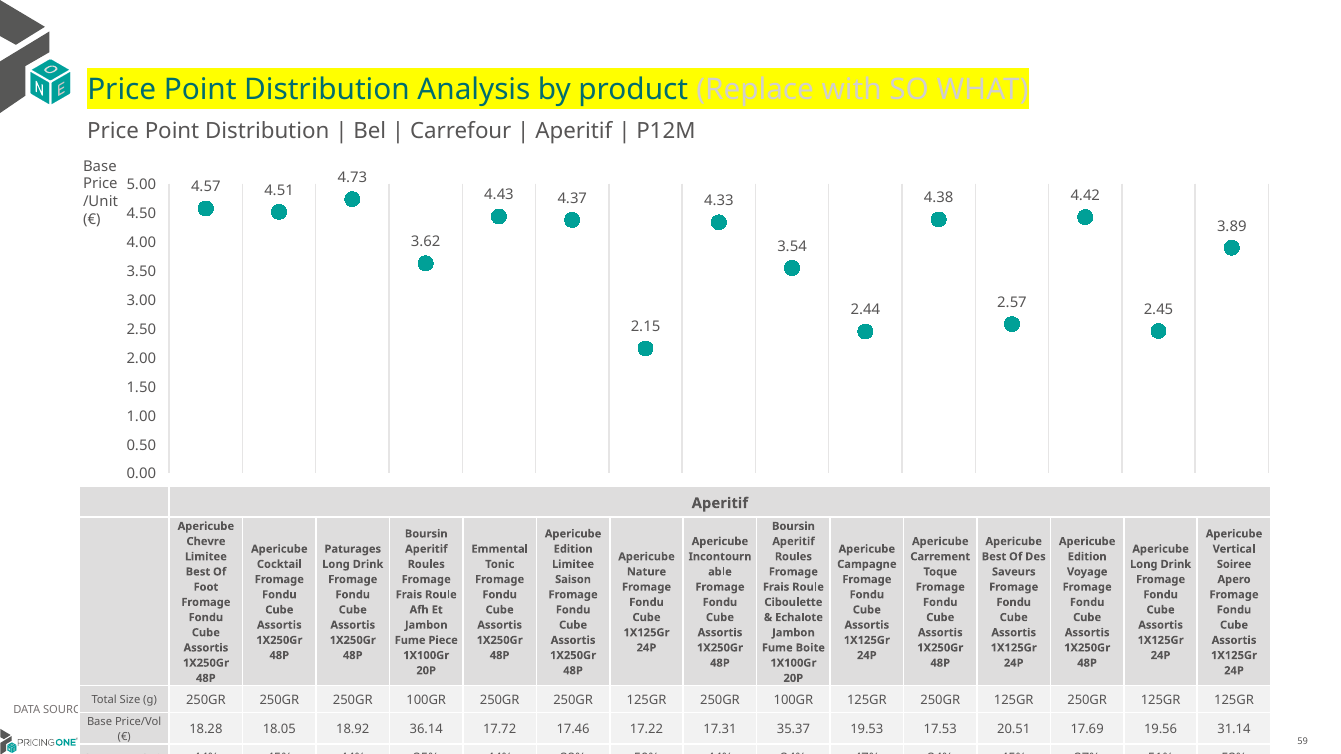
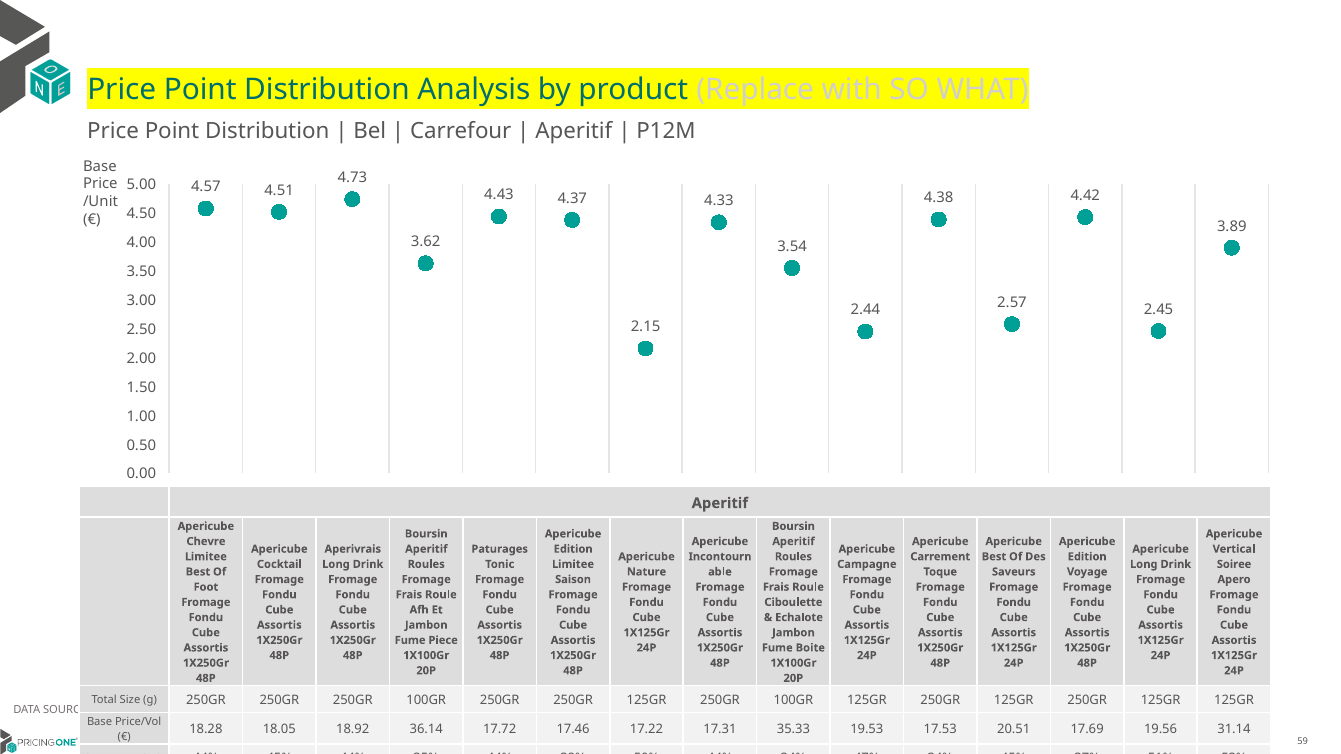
Paturages: Paturages -> Aperivrais
Emmental: Emmental -> Paturages
35.37: 35.37 -> 35.33
